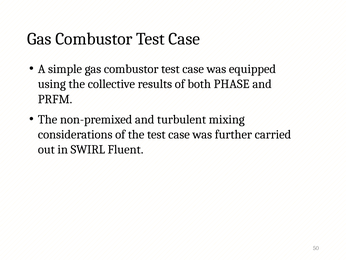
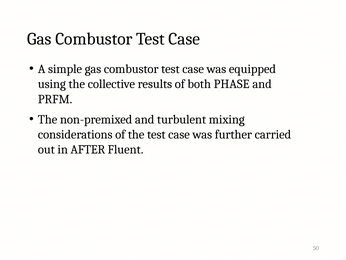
SWIRL: SWIRL -> AFTER
